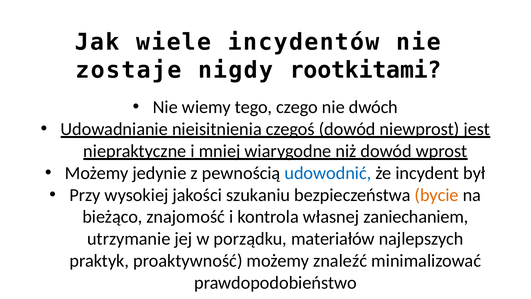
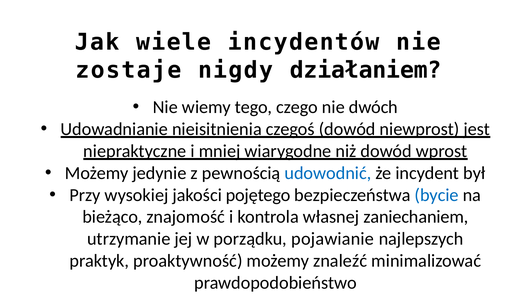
rootkitami: rootkitami -> działaniem
szukaniu: szukaniu -> pojętego
bycie colour: orange -> blue
materiałów: materiałów -> pojawianie
